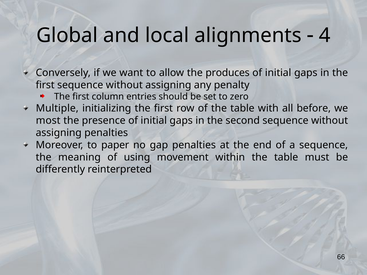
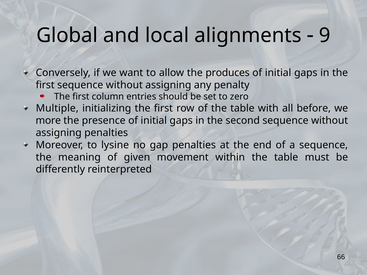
4: 4 -> 9
most: most -> more
paper: paper -> lysine
using: using -> given
